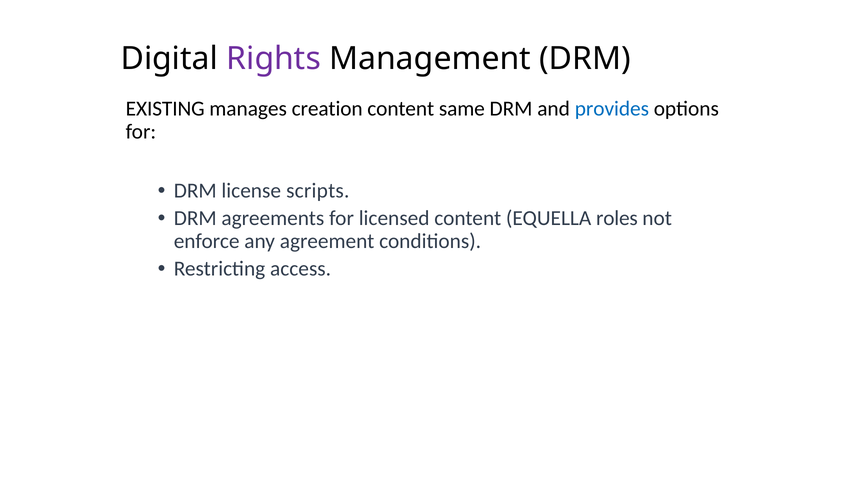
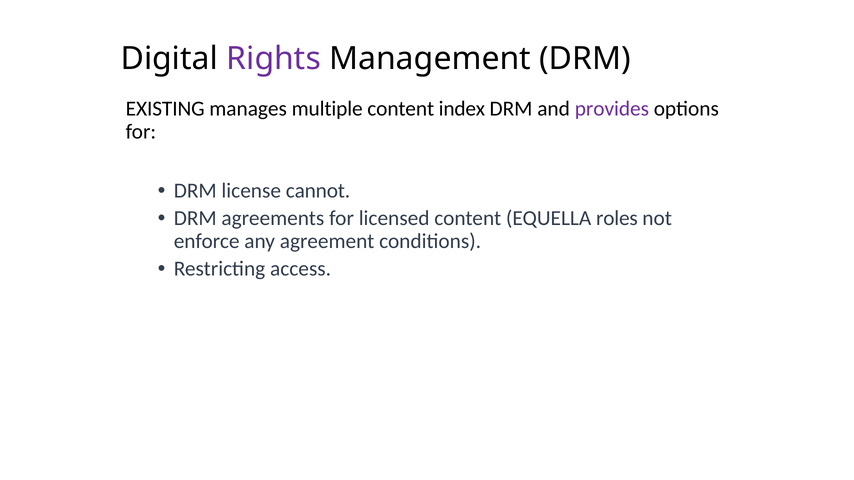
creation: creation -> multiple
same: same -> index
provides colour: blue -> purple
scripts: scripts -> cannot
